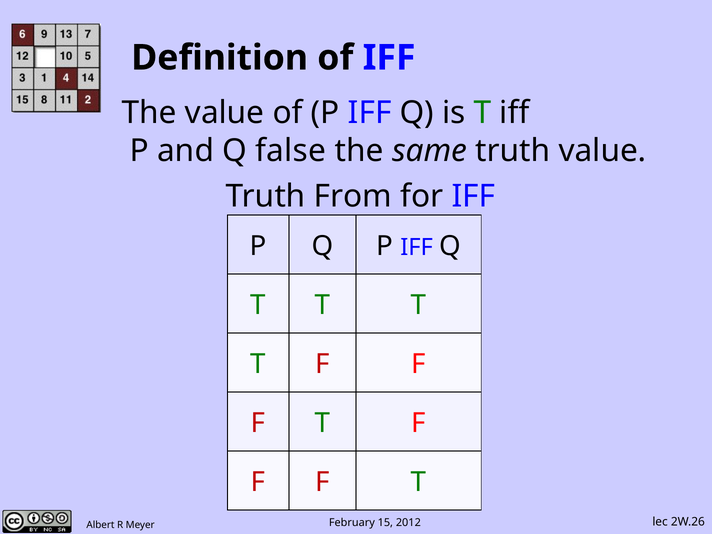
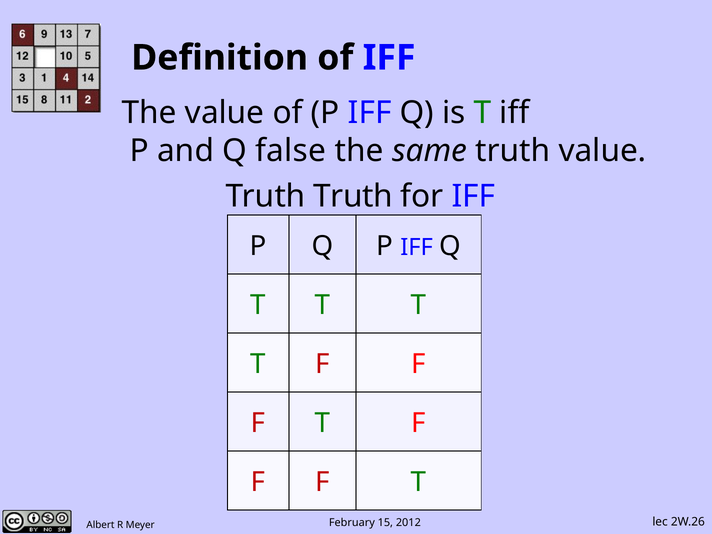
Truth From: From -> Truth
